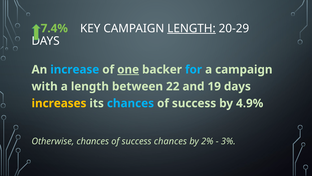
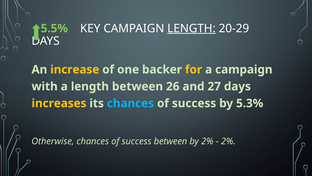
7.4%: 7.4% -> 5.5%
increase colour: light blue -> yellow
one underline: present -> none
for colour: light blue -> yellow
22: 22 -> 26
19: 19 -> 27
4.9%: 4.9% -> 5.3%
success chances: chances -> between
3% at (228, 141): 3% -> 2%
